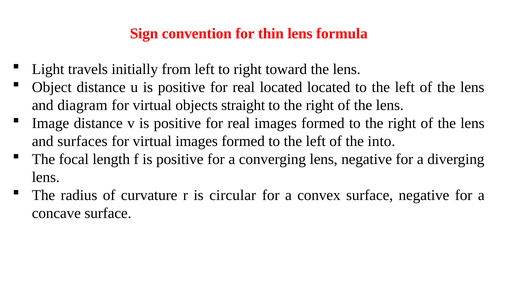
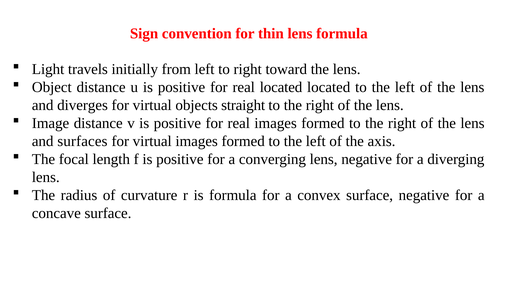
diagram: diagram -> diverges
into: into -> axis
is circular: circular -> formula
